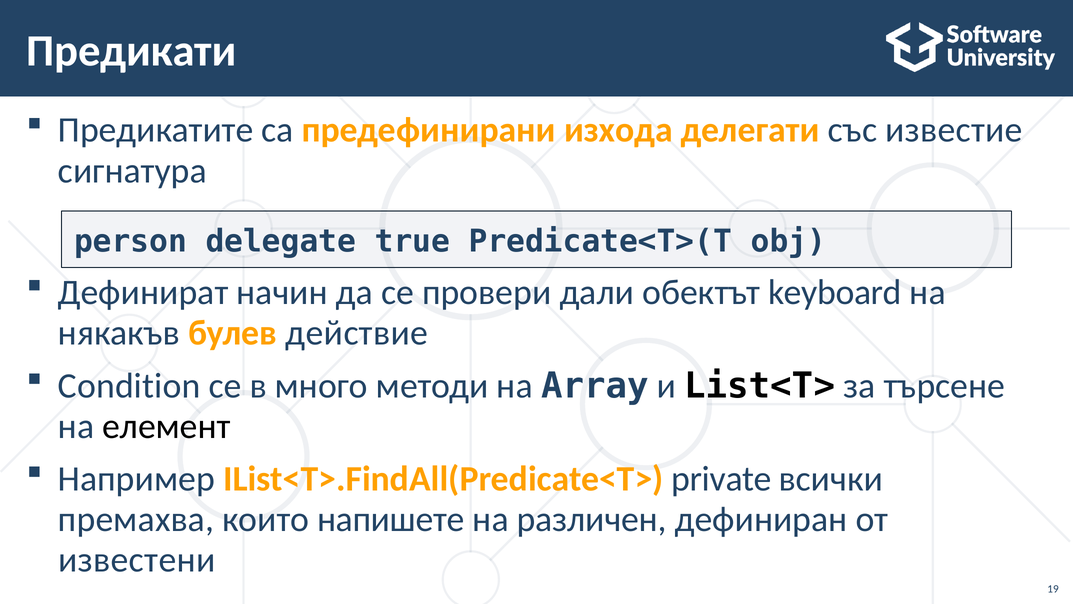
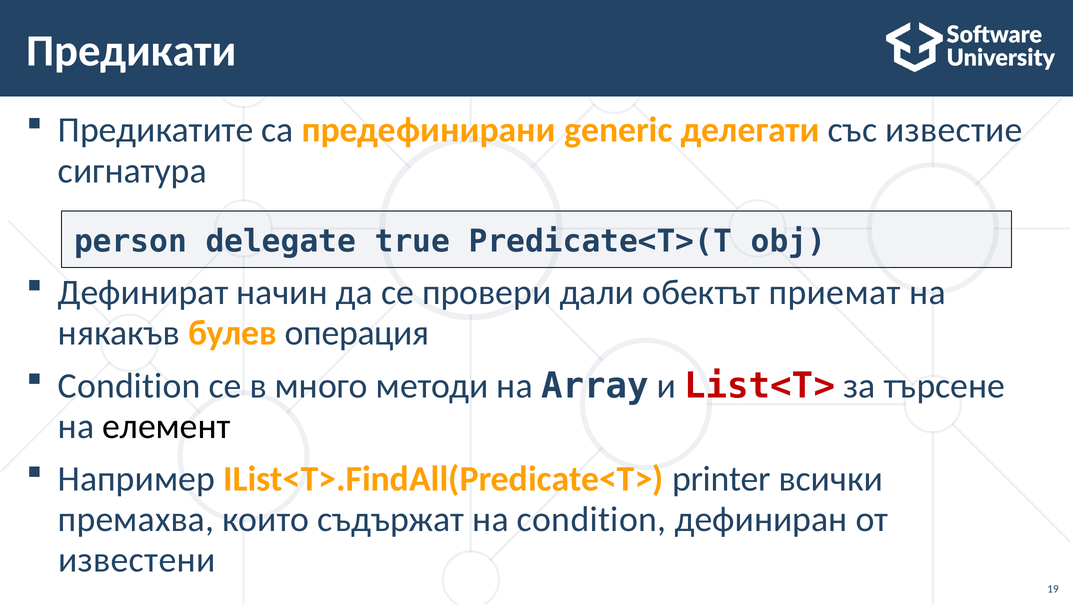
изхода: изхода -> generic
keyboard: keyboard -> приемат
действие: действие -> операция
List<T> colour: black -> red
private: private -> printer
напишете: напишете -> съдържат
на различен: различен -> condition
